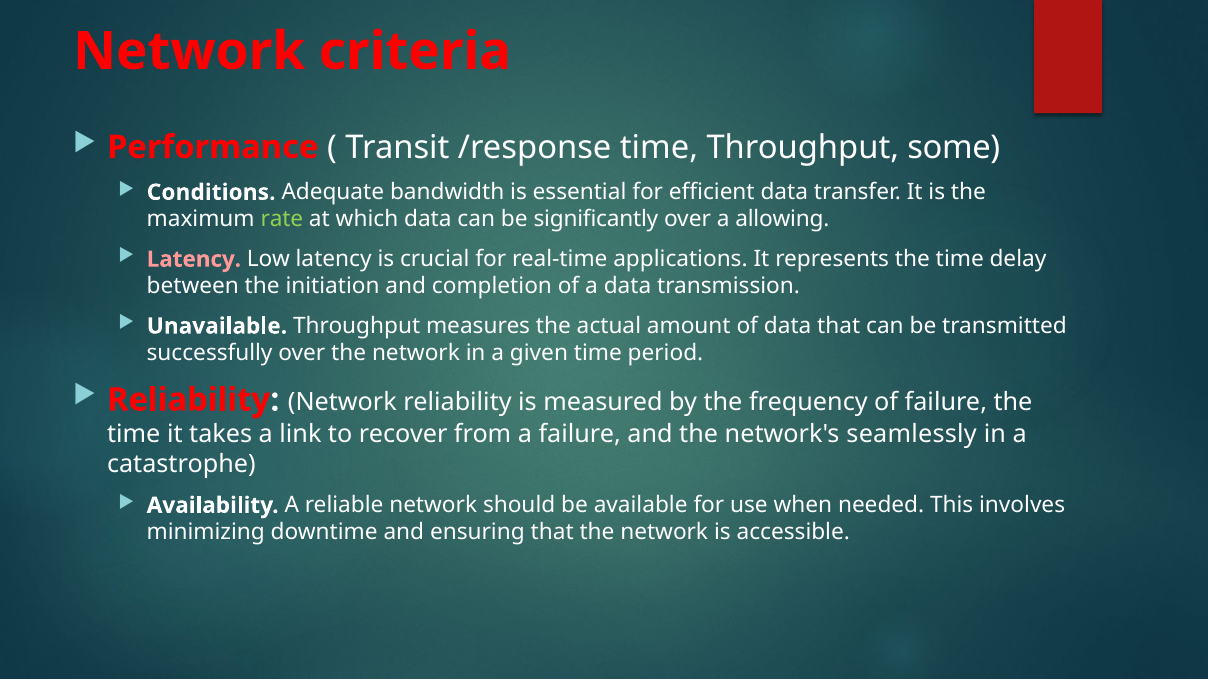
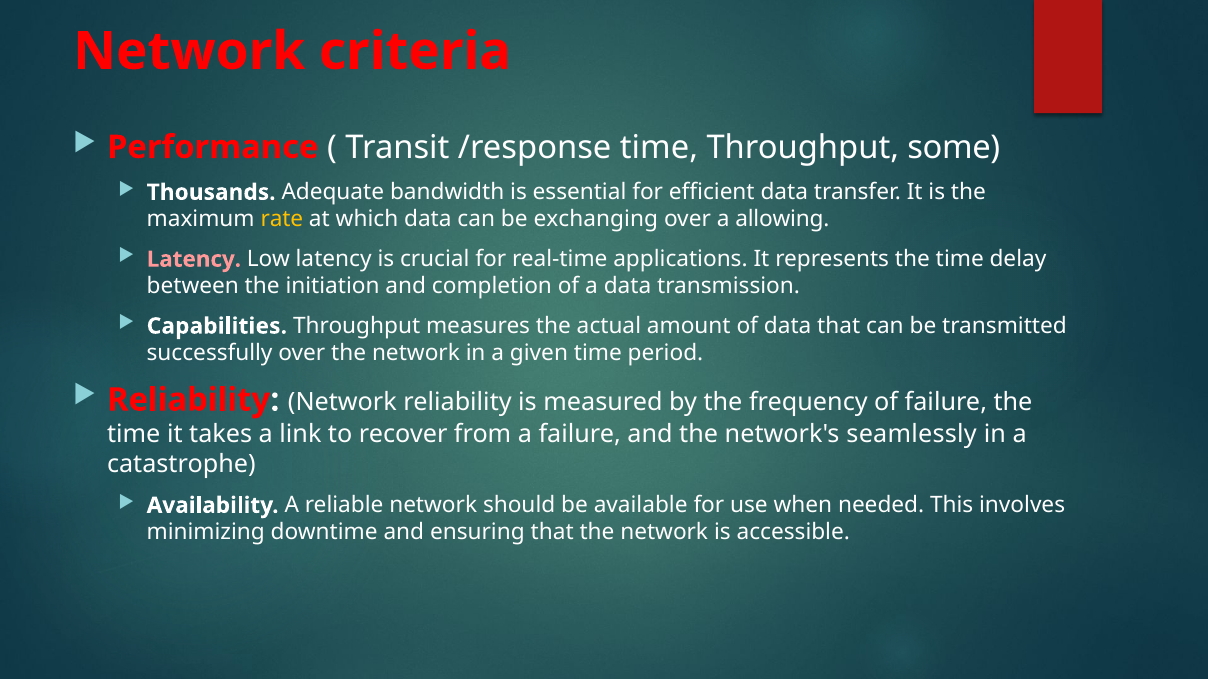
Conditions: Conditions -> Thousands
rate colour: light green -> yellow
significantly: significantly -> exchanging
Unavailable: Unavailable -> Capabilities
